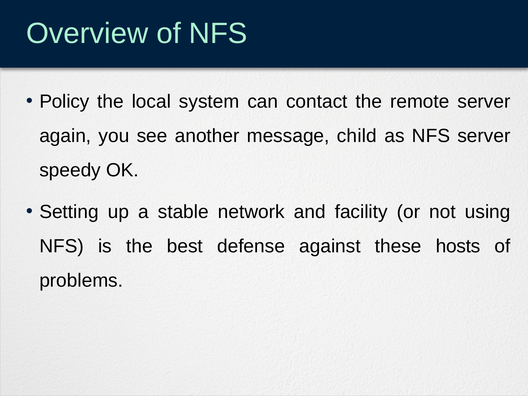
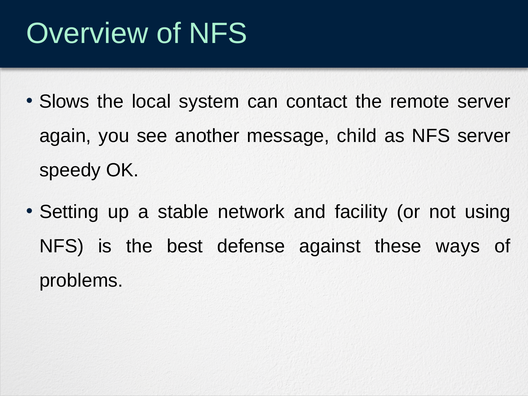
Policy: Policy -> Slows
hosts: hosts -> ways
